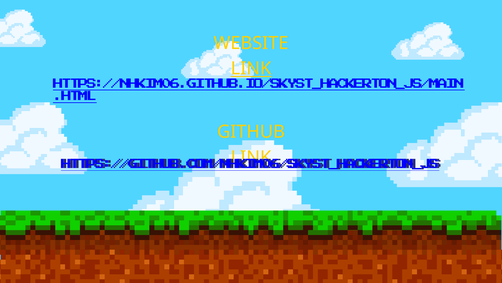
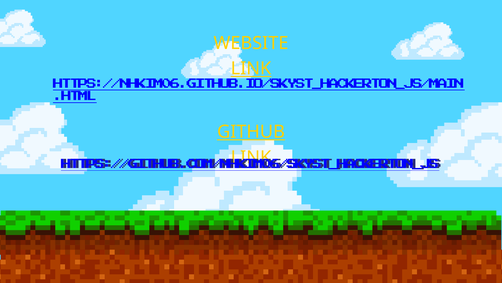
GITHUB underline: none -> present
